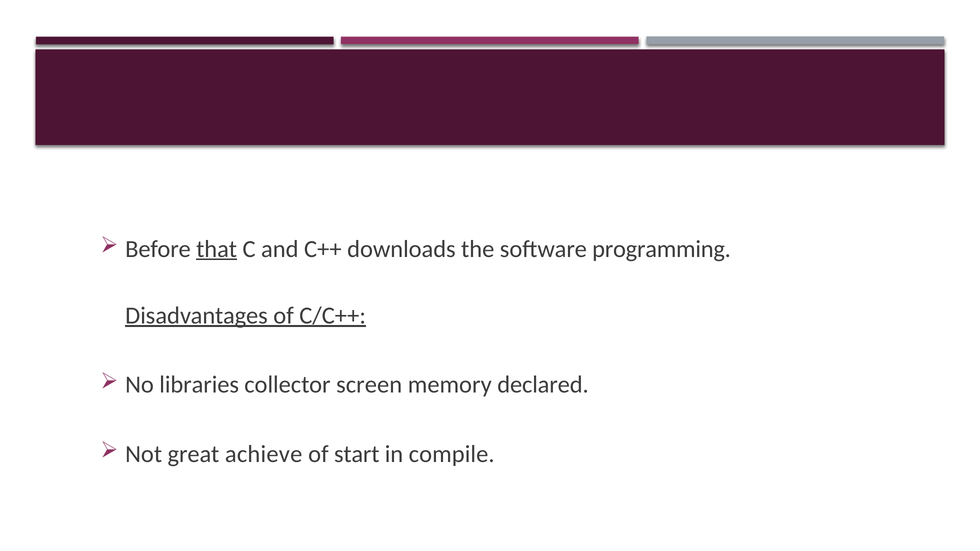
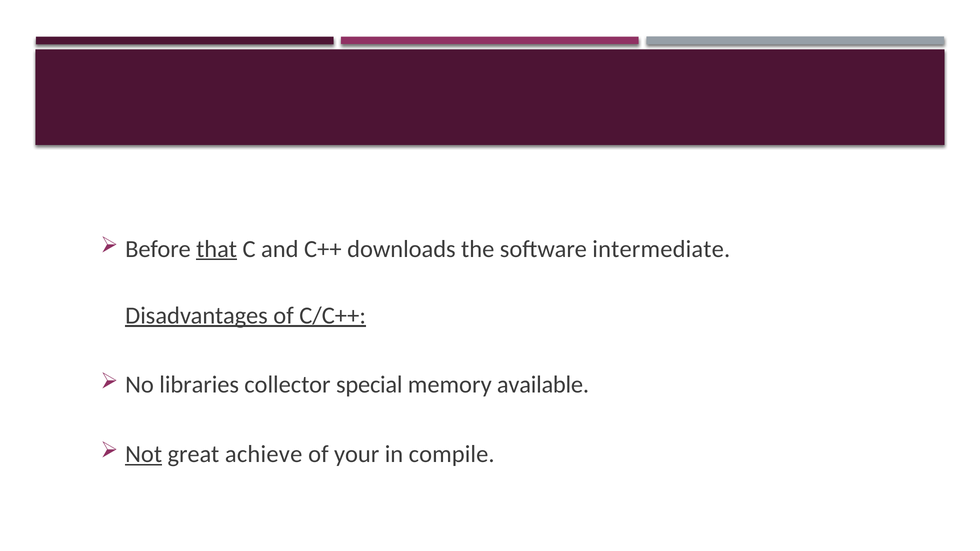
programming: programming -> intermediate
screen: screen -> special
declared: declared -> available
Not underline: none -> present
start: start -> your
